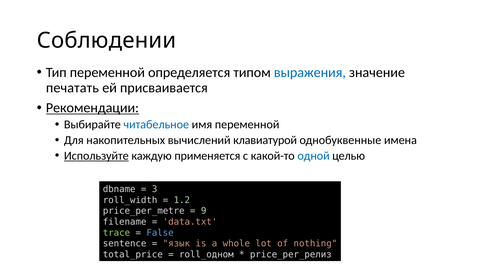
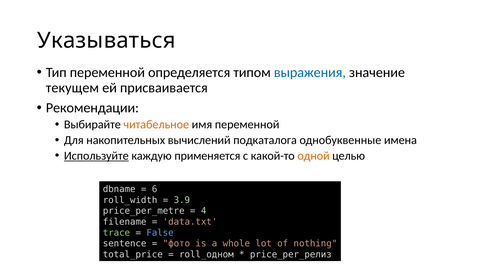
Соблюдении: Соблюдении -> Указываться
печатать: печатать -> текущем
Рекомендации underline: present -> none
читабельное colour: blue -> orange
клавиатурой: клавиатурой -> подкаталога
одной colour: blue -> orange
3: 3 -> 6
1.2: 1.2 -> 3.9
9: 9 -> 4
язык: язык -> фото
